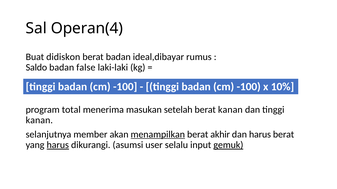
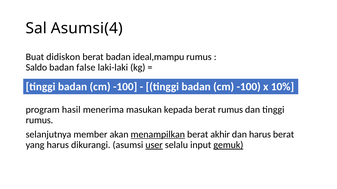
Operan(4: Operan(4 -> Asumsi(4
ideal,dibayar: ideal,dibayar -> ideal,mampu
total: total -> hasil
setelah: setelah -> kepada
berat kanan: kanan -> rumus
kanan at (39, 121): kanan -> rumus
harus at (58, 145) underline: present -> none
user underline: none -> present
